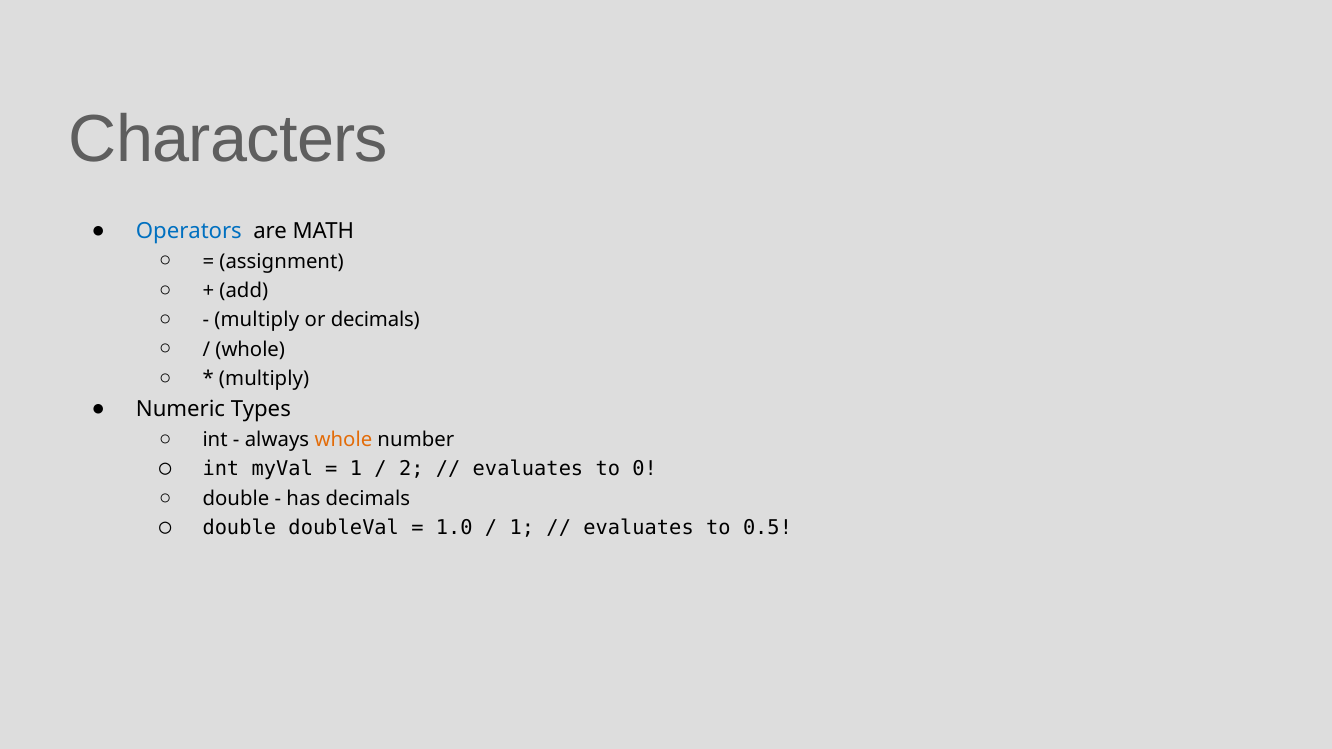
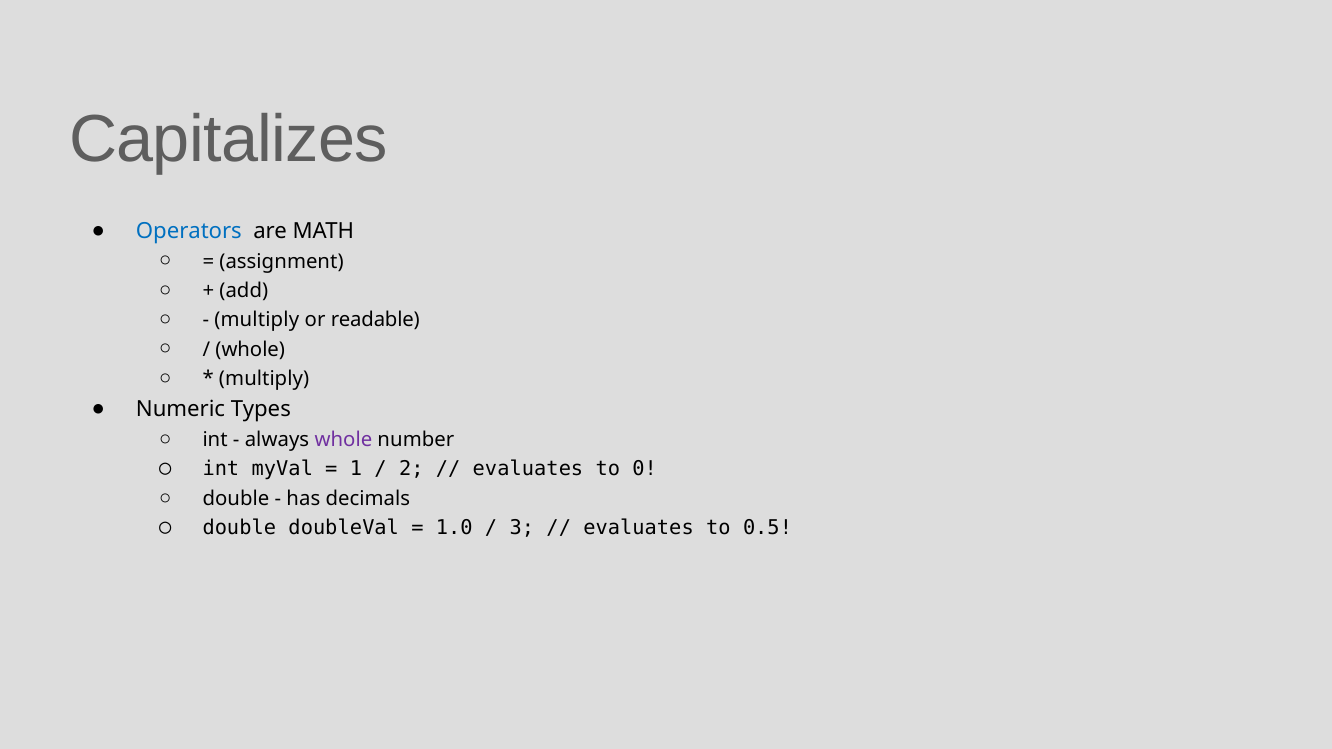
Characters: Characters -> Capitalizes
or decimals: decimals -> readable
whole at (343, 440) colour: orange -> purple
1 at (522, 528): 1 -> 3
